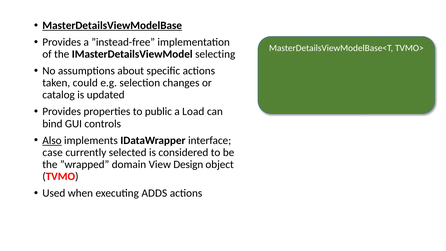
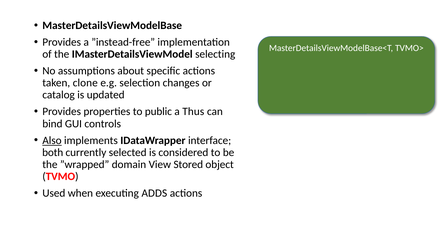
MasterDetailsViewModelBase underline: present -> none
could: could -> clone
Load: Load -> Thus
case: case -> both
Design: Design -> Stored
